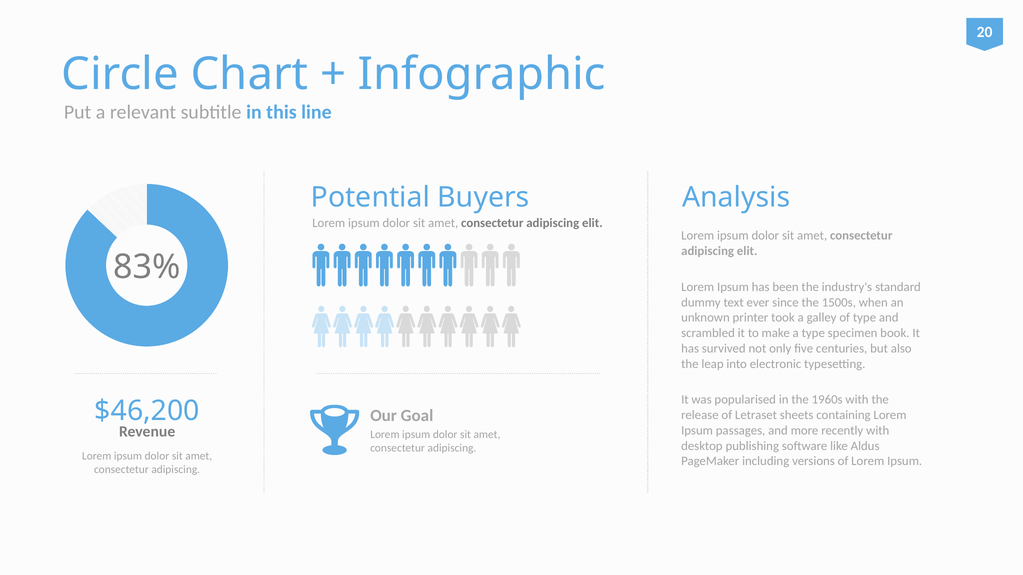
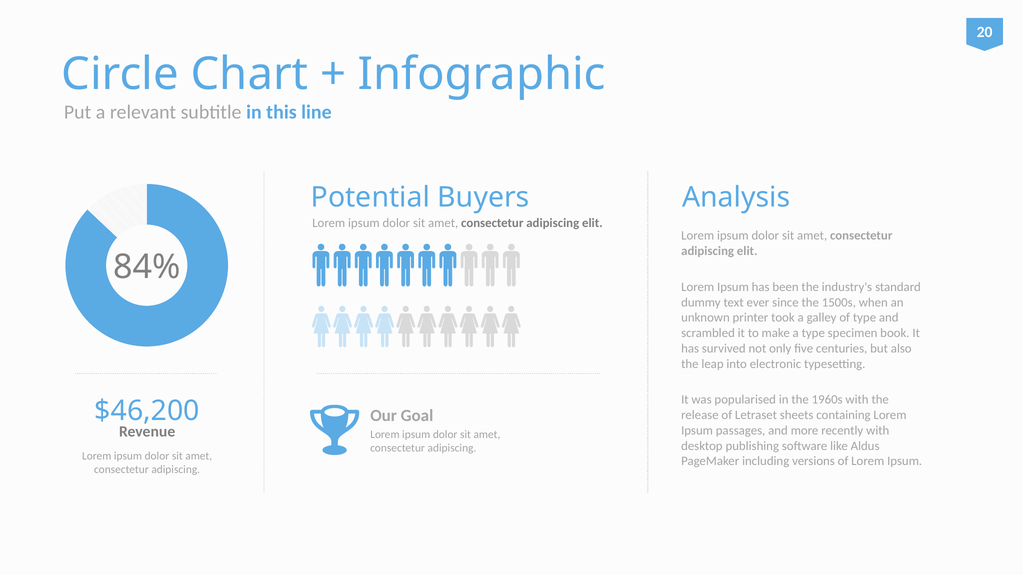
83%: 83% -> 84%
